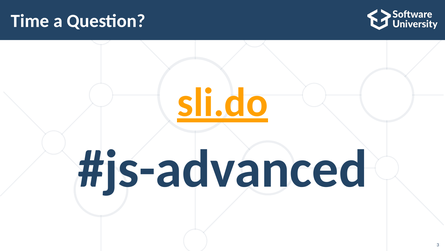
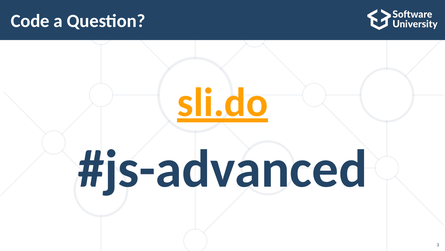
Time: Time -> Code
